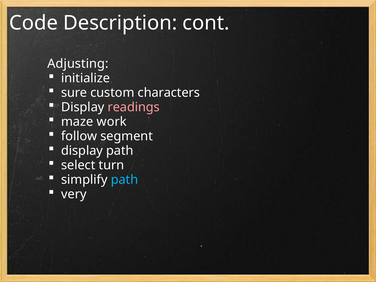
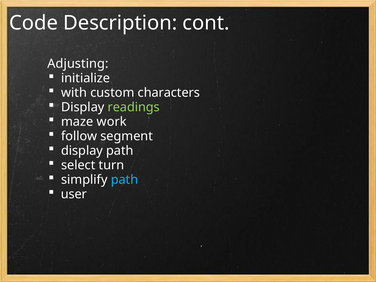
sure: sure -> with
readings colour: pink -> light green
very: very -> user
